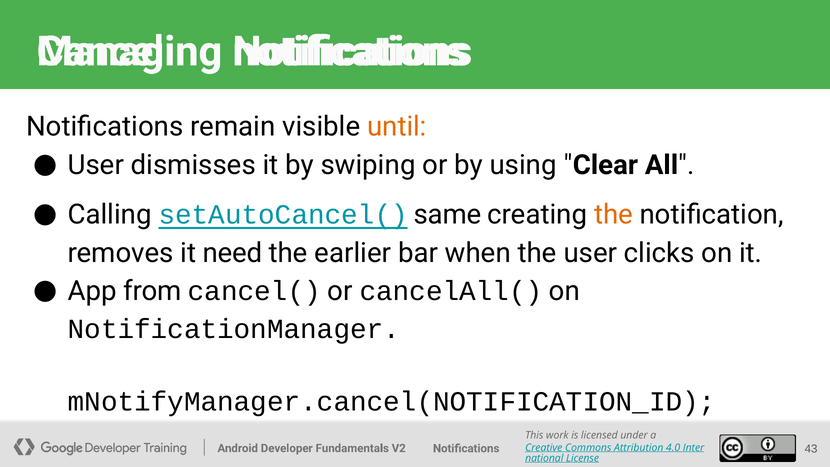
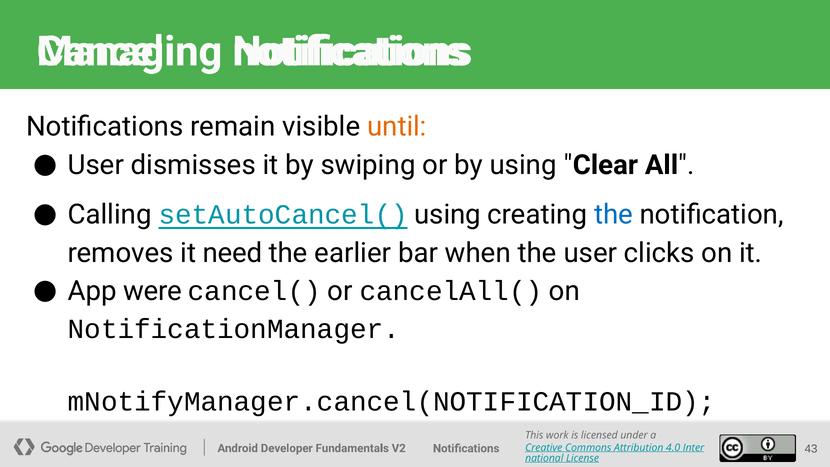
setAutoCancel( same: same -> using
the at (613, 215) colour: orange -> blue
from: from -> were
